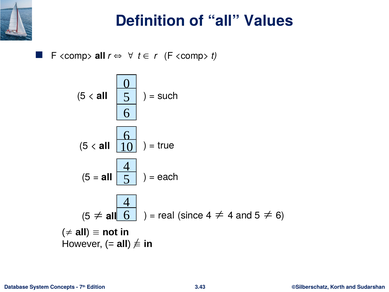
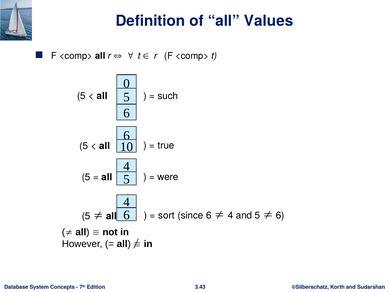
each: each -> were
real: real -> sort
since 4: 4 -> 6
